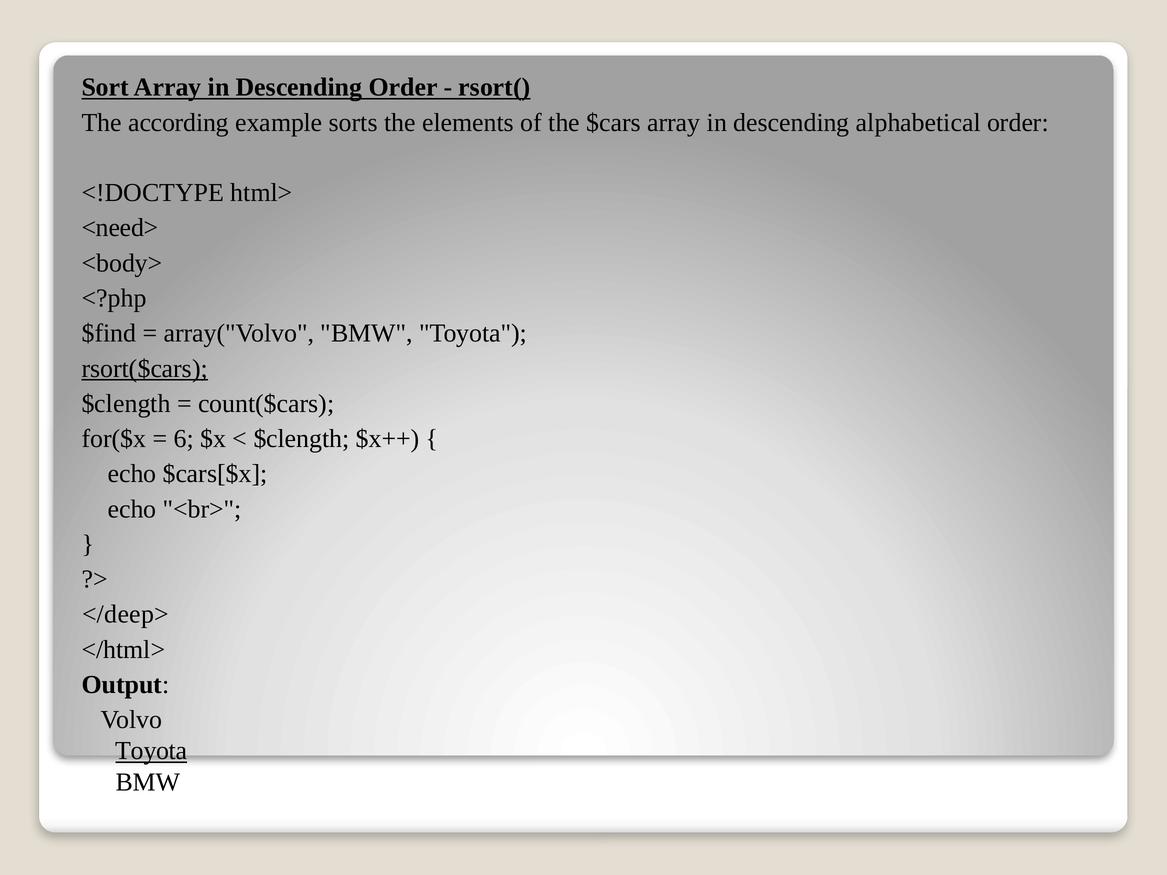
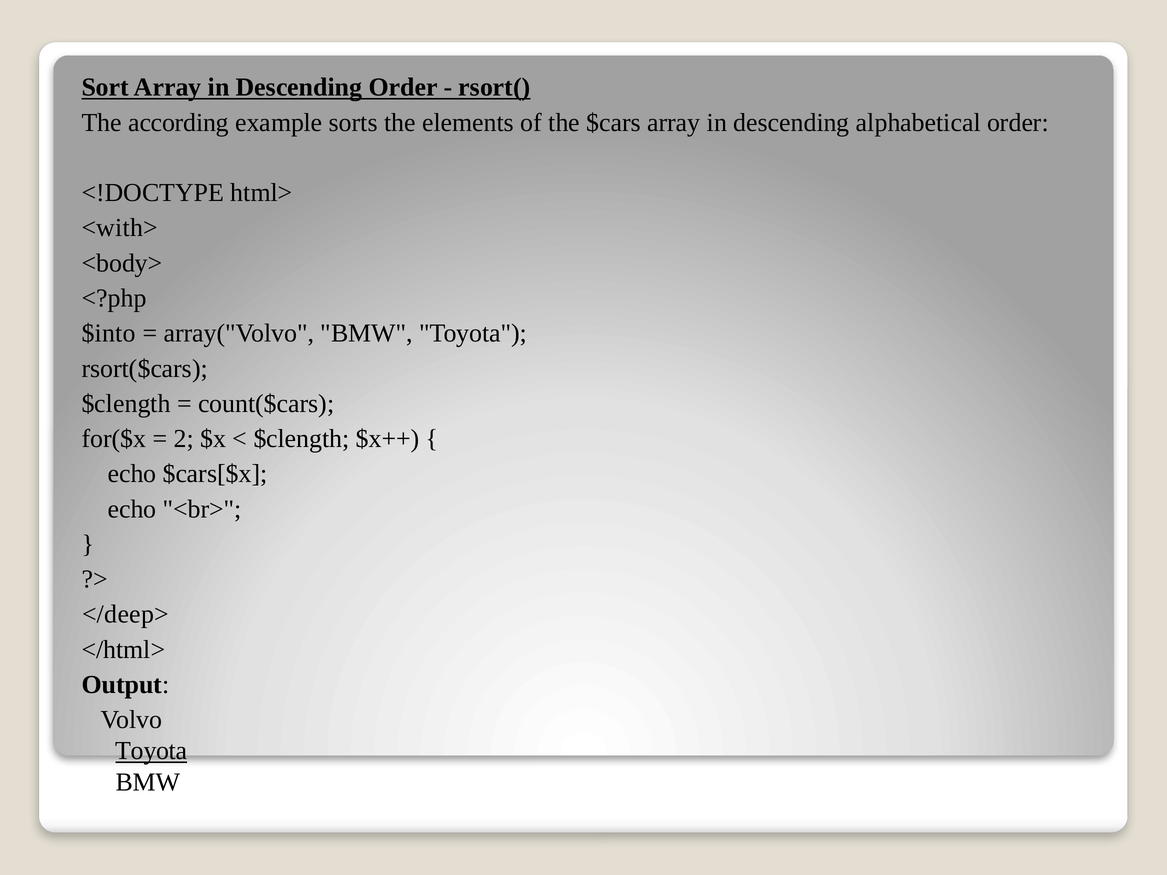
<need>: <need> -> <with>
$find: $find -> $into
rsort($cars underline: present -> none
6: 6 -> 2
